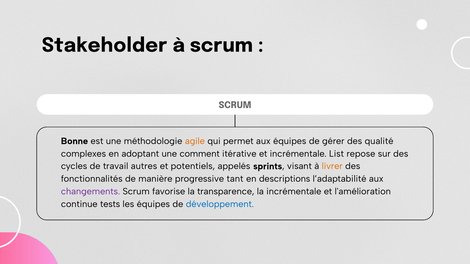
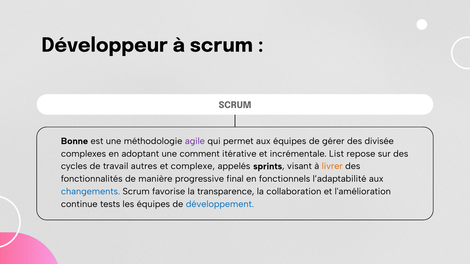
Stakeholder: Stakeholder -> Développeur
agile colour: orange -> purple
qualité: qualité -> divisée
potentiels: potentiels -> complexe
tant: tant -> final
descriptions: descriptions -> fonctionnels
changements colour: purple -> blue
la incrémentale: incrémentale -> collaboration
